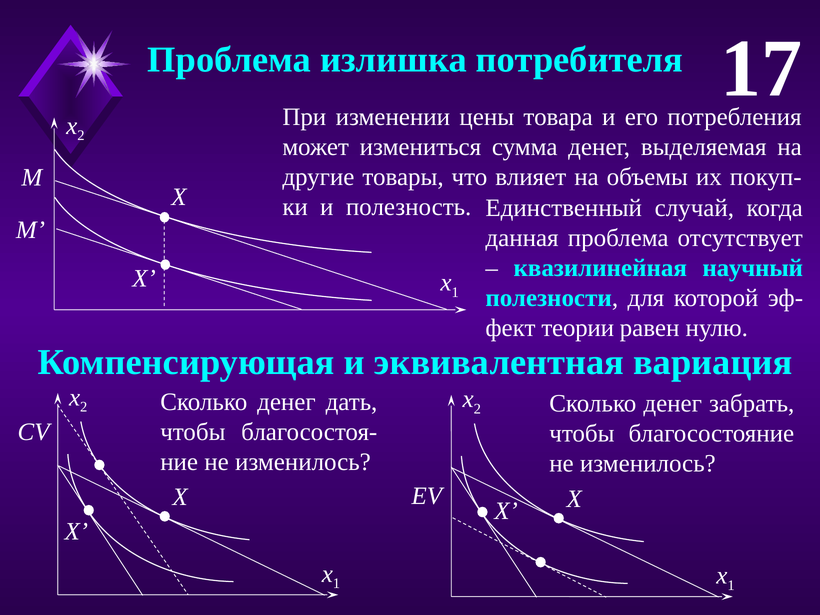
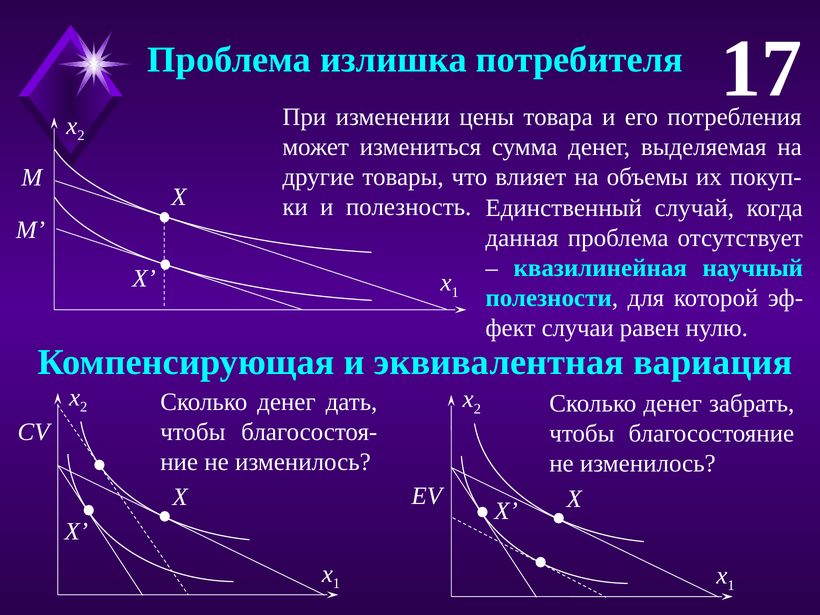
теории: теории -> случаи
